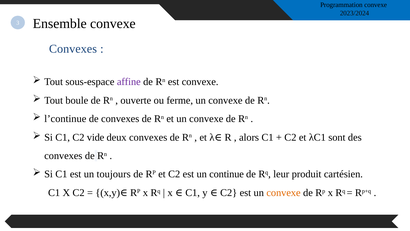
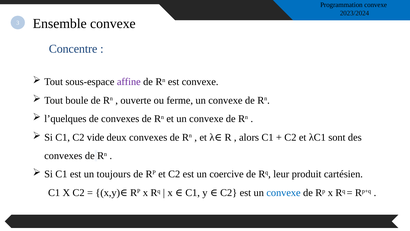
Convexes at (73, 49): Convexes -> Concentre
l’continue: l’continue -> l’quelques
continue: continue -> coercive
convexe at (284, 192) colour: orange -> blue
